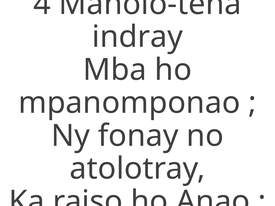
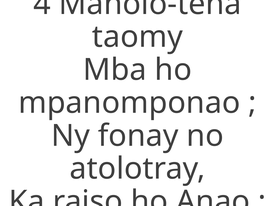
indray: indray -> taomy
